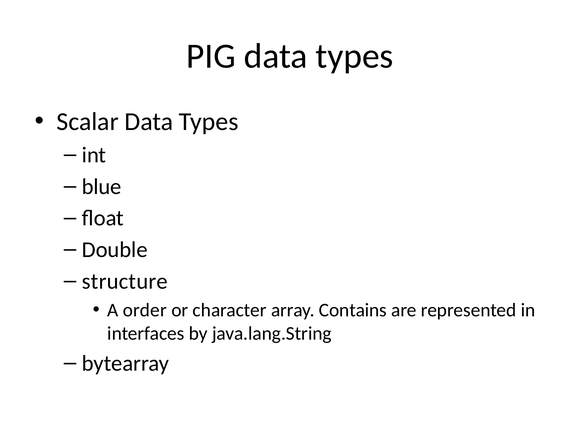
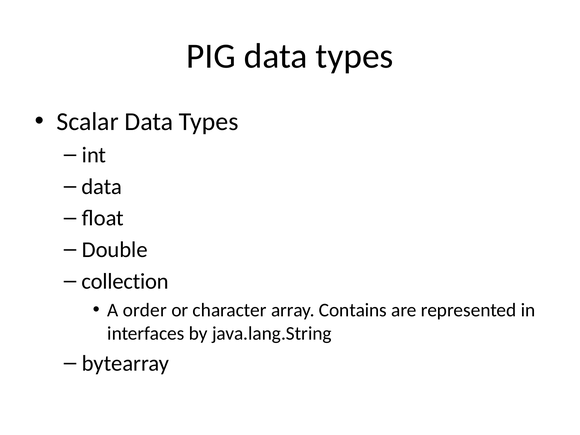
blue at (102, 187): blue -> data
structure: structure -> collection
